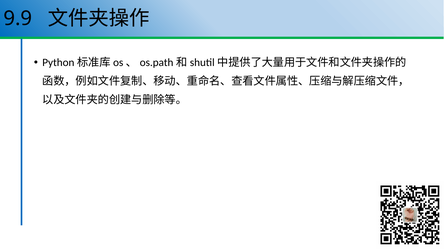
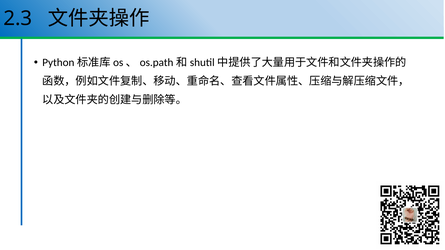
9.9: 9.9 -> 2.3
